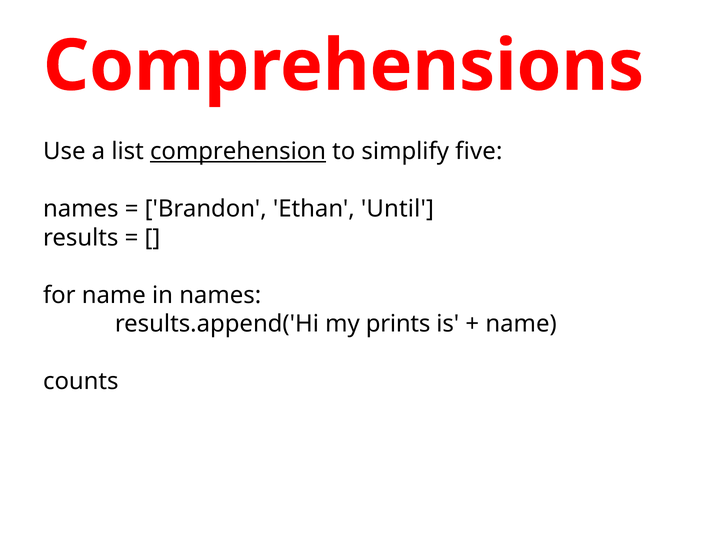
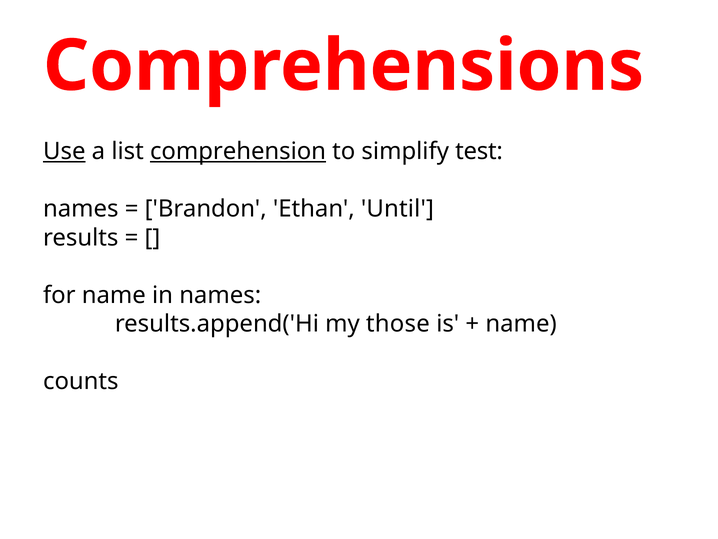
Use underline: none -> present
five: five -> test
prints: prints -> those
